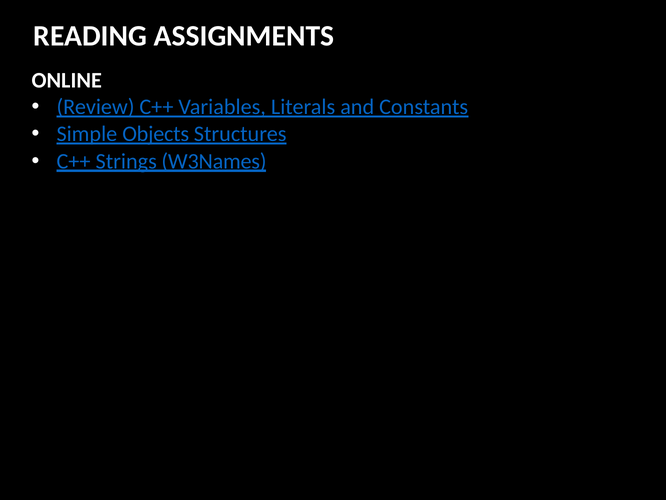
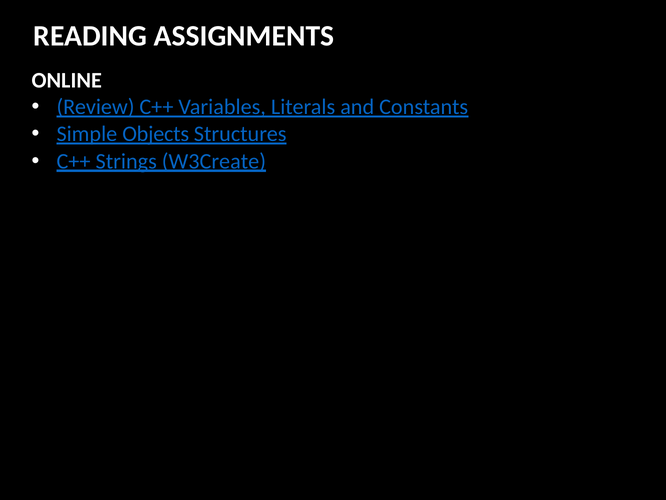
W3Names: W3Names -> W3Create
